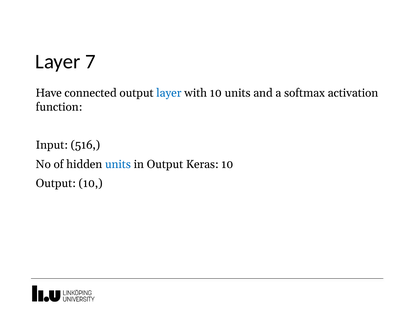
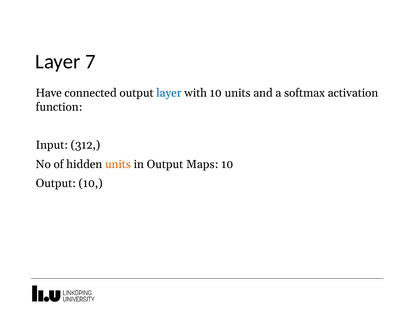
516: 516 -> 312
units at (118, 164) colour: blue -> orange
Keras: Keras -> Maps
